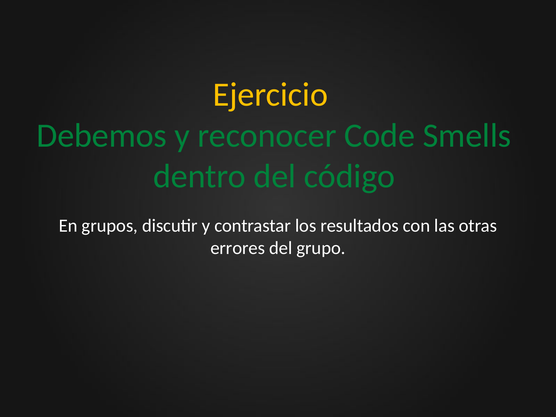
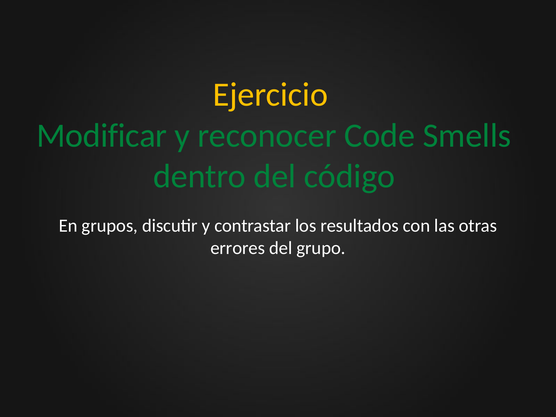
Debemos: Debemos -> Modificar
